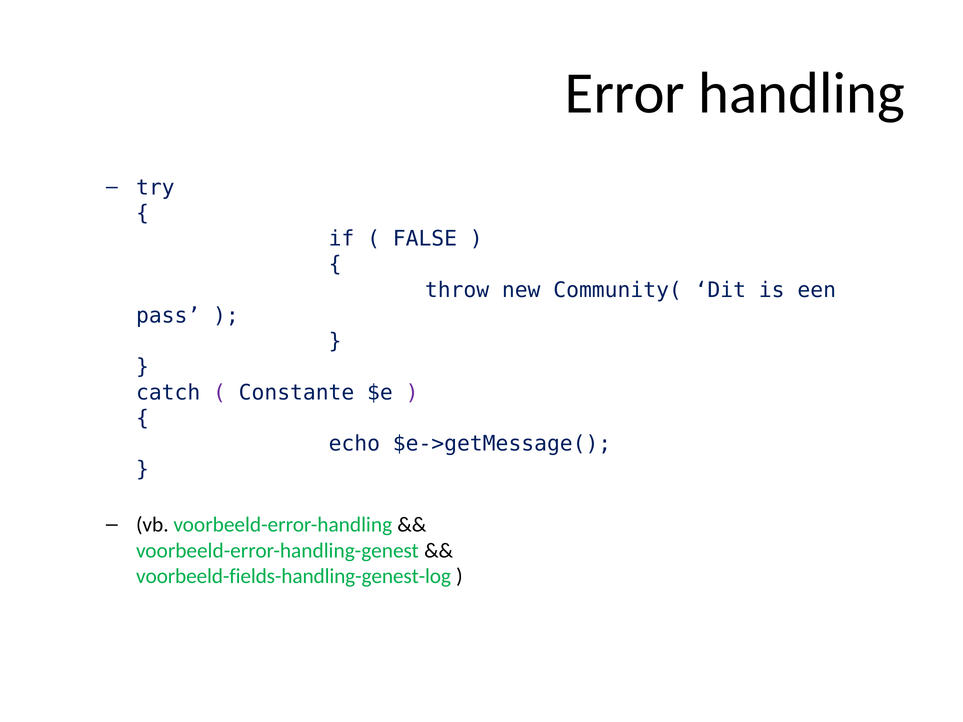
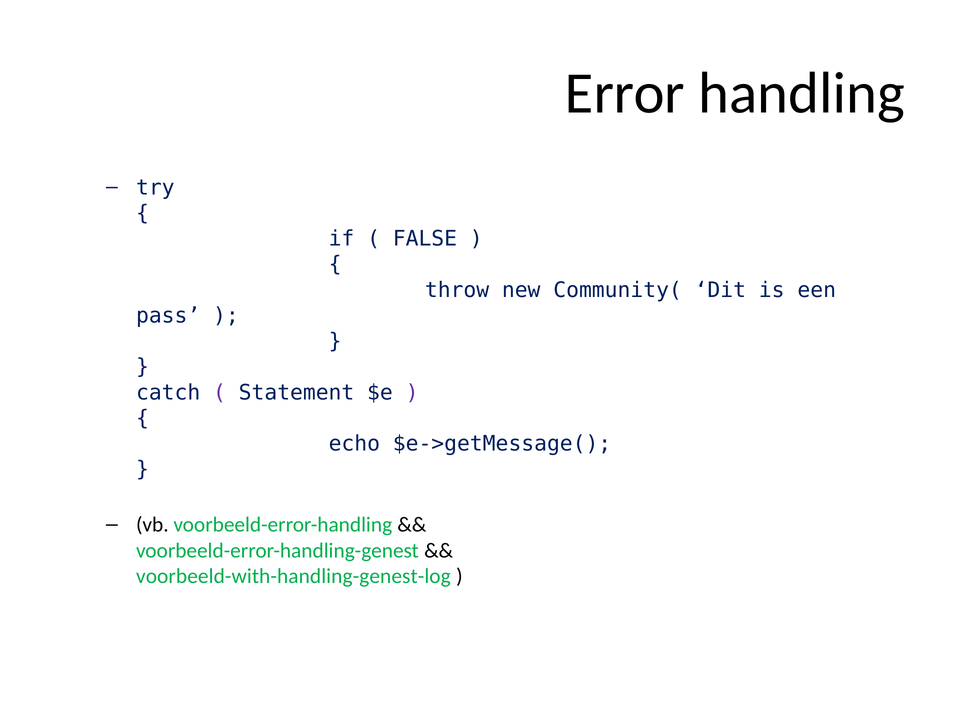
Constante: Constante -> Statement
voorbeeld-fields-handling-genest-log: voorbeeld-fields-handling-genest-log -> voorbeeld-with-handling-genest-log
